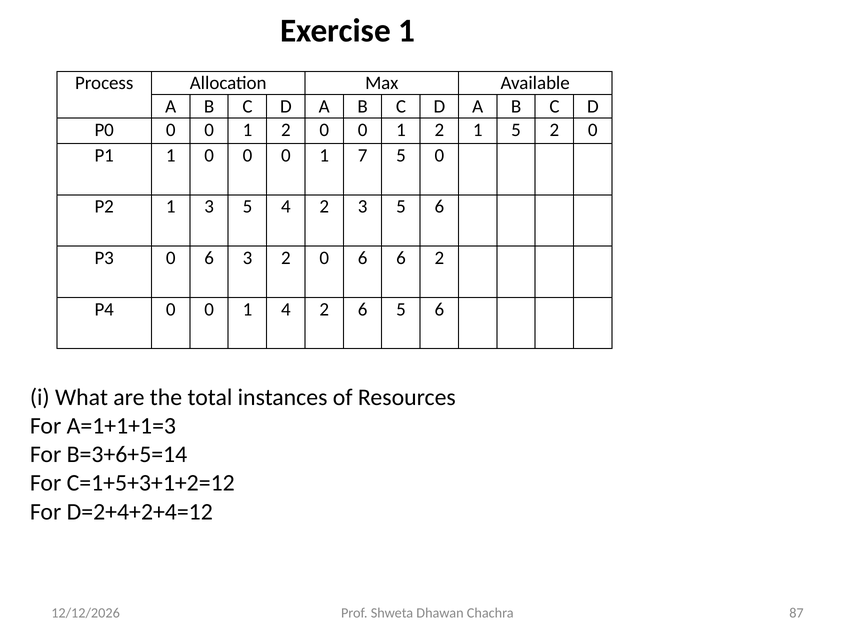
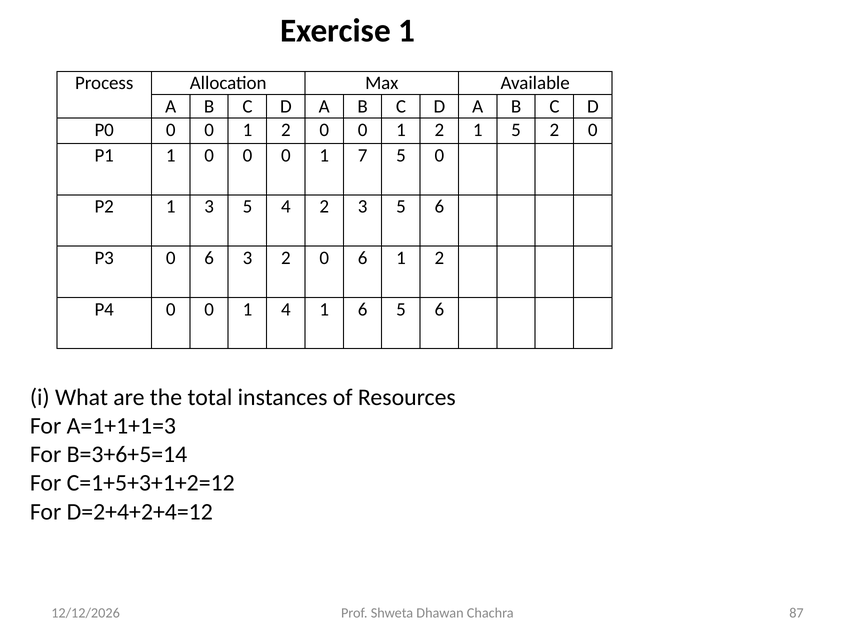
6 6: 6 -> 1
1 4 2: 2 -> 1
